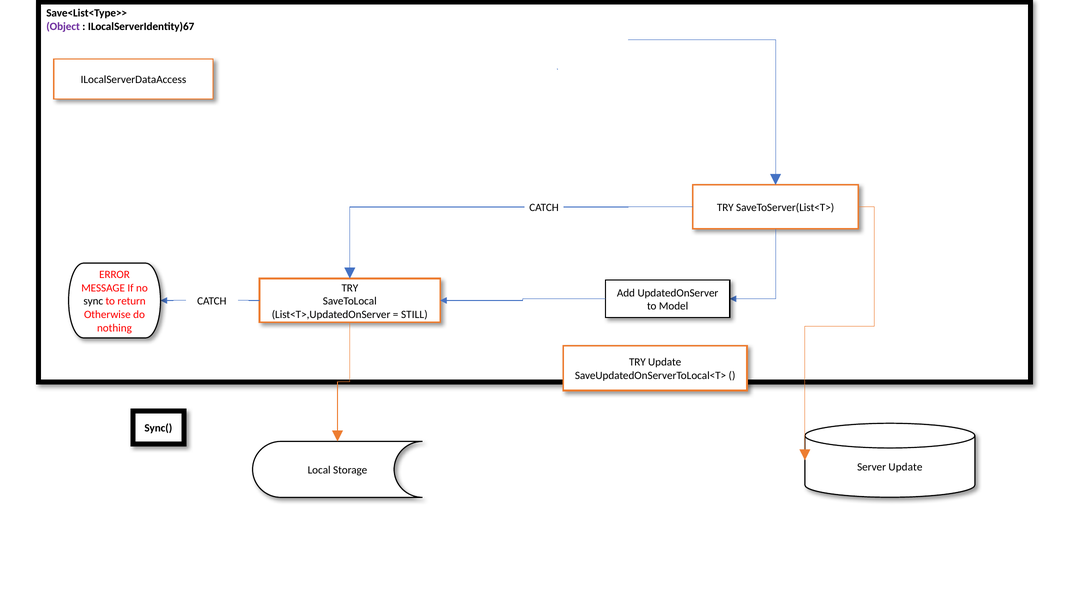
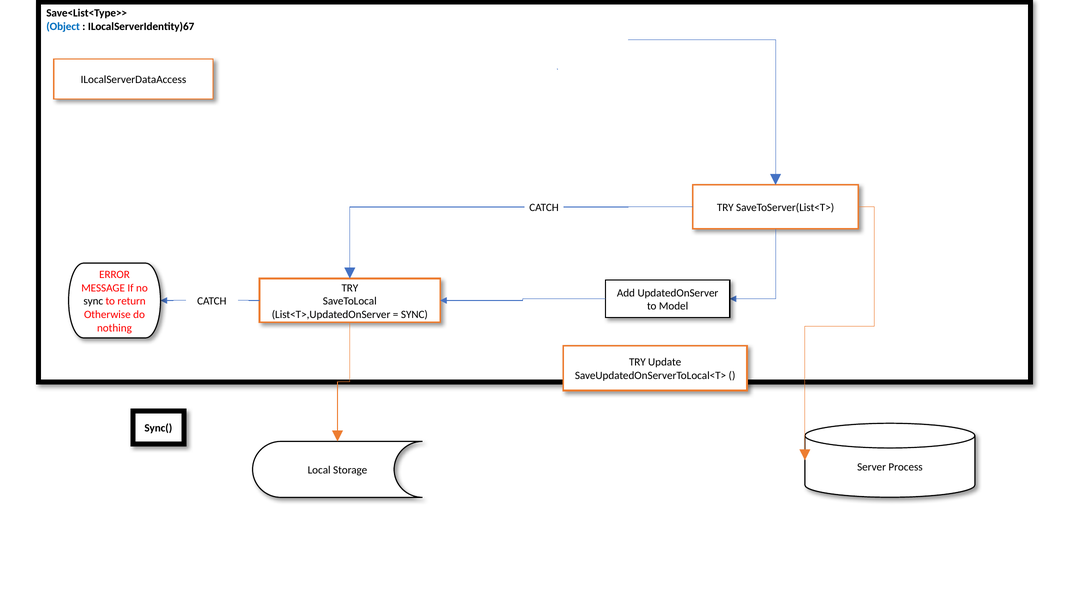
Object colour: purple -> blue
STILL at (414, 315): STILL -> SYNC
Server Update: Update -> Process
